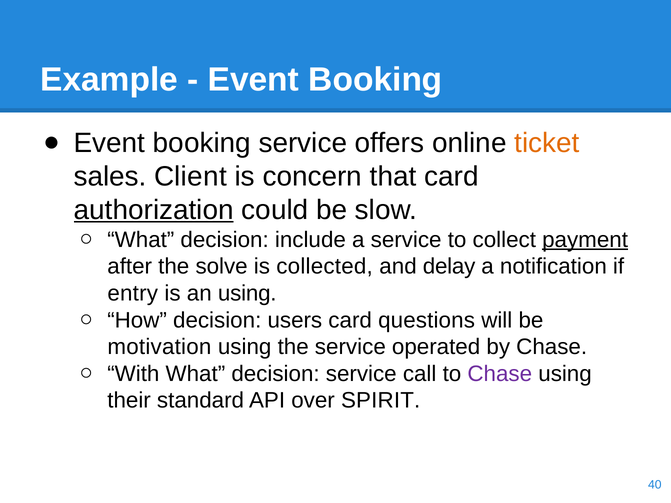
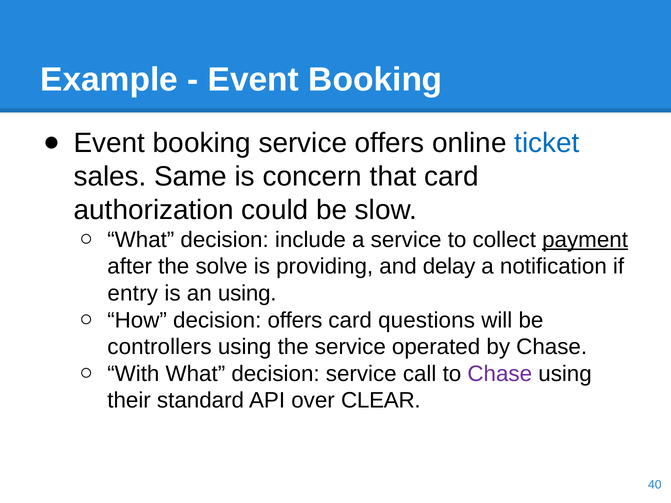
ticket colour: orange -> blue
Client: Client -> Same
authorization underline: present -> none
collected: collected -> providing
decision users: users -> offers
motivation: motivation -> controllers
SPIRIT: SPIRIT -> CLEAR
